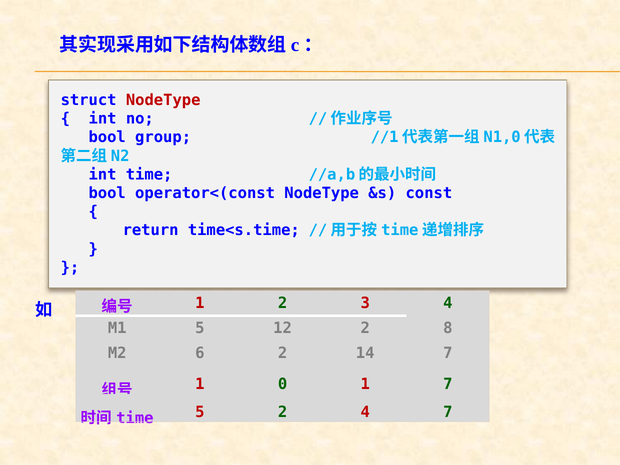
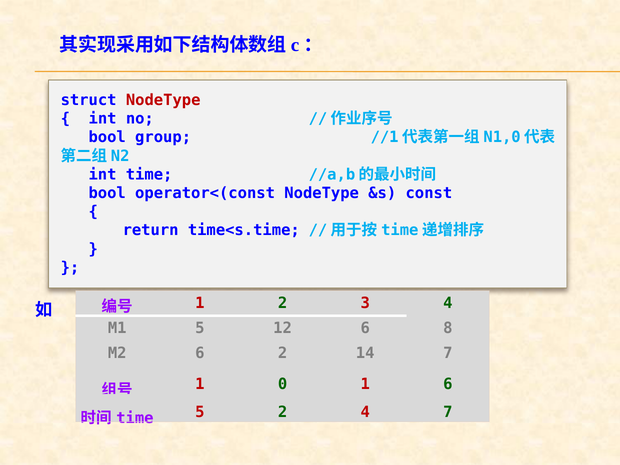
12 2: 2 -> 6
1 7: 7 -> 6
